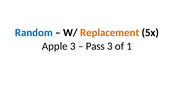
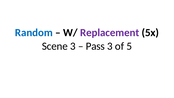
Replacement colour: orange -> purple
Apple: Apple -> Scene
1: 1 -> 5
